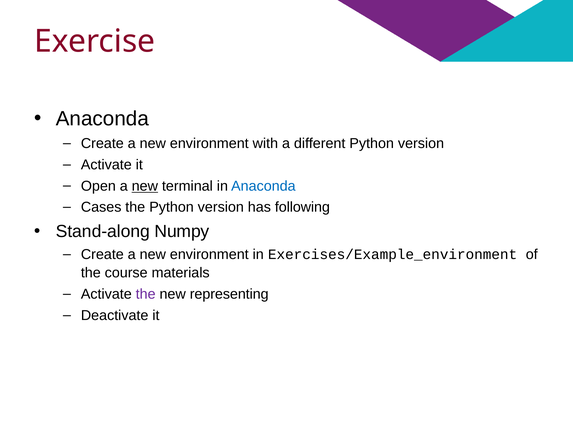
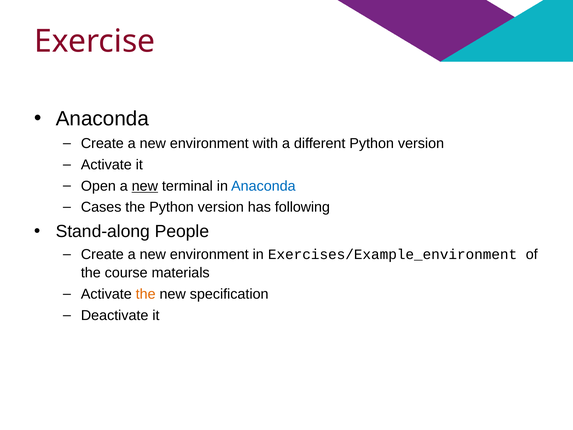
Numpy: Numpy -> People
the at (146, 294) colour: purple -> orange
representing: representing -> specification
